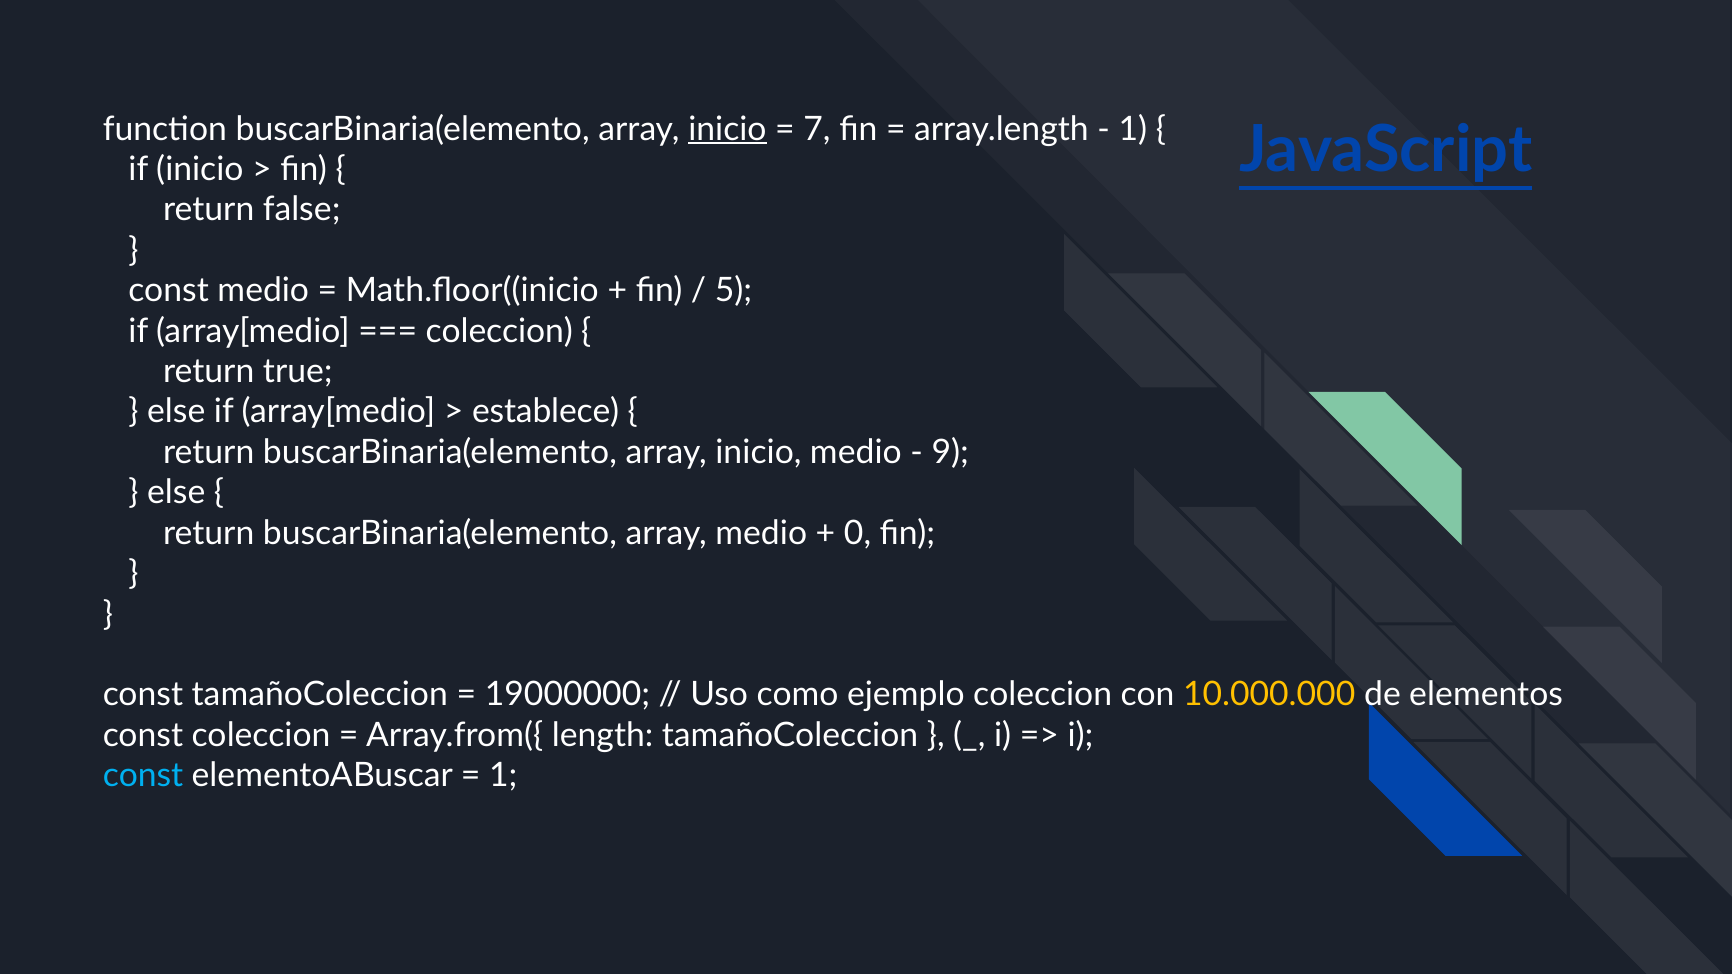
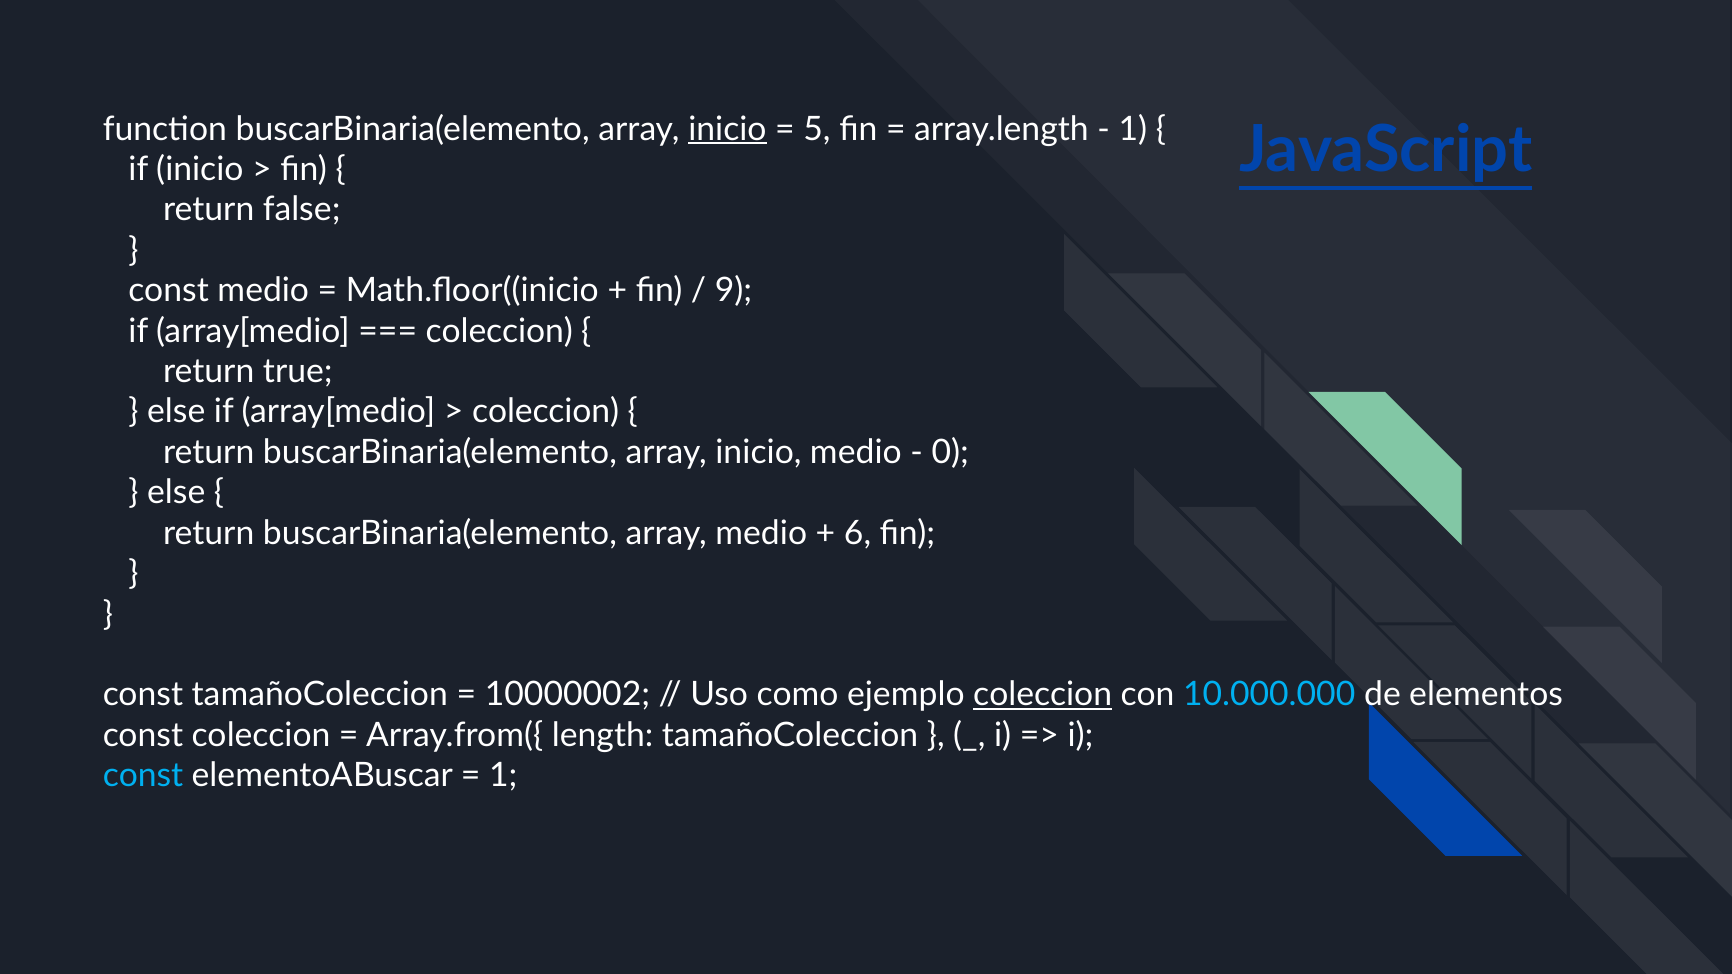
7: 7 -> 5
5: 5 -> 9
establece at (546, 412): establece -> coleccion
9: 9 -> 0
0: 0 -> 6
19000000: 19000000 -> 10000002
coleccion at (1043, 695) underline: none -> present
10.000.000 colour: yellow -> light blue
